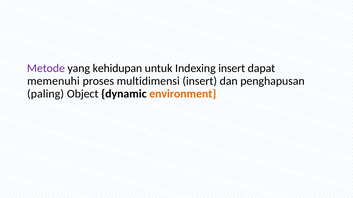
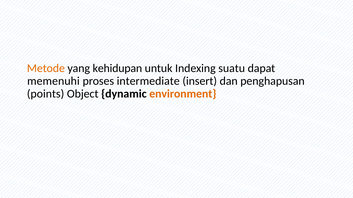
Metode colour: purple -> orange
Indexing insert: insert -> suatu
multidimensi: multidimensi -> intermediate
paling: paling -> points
